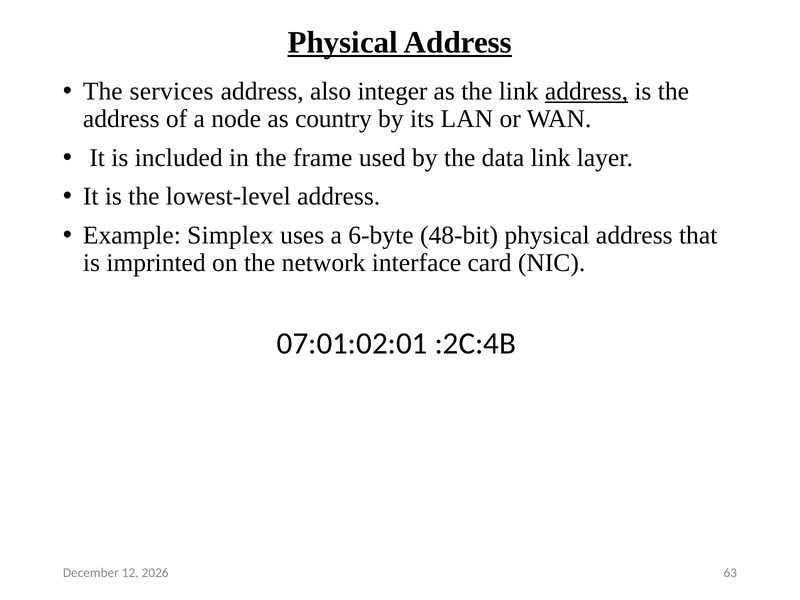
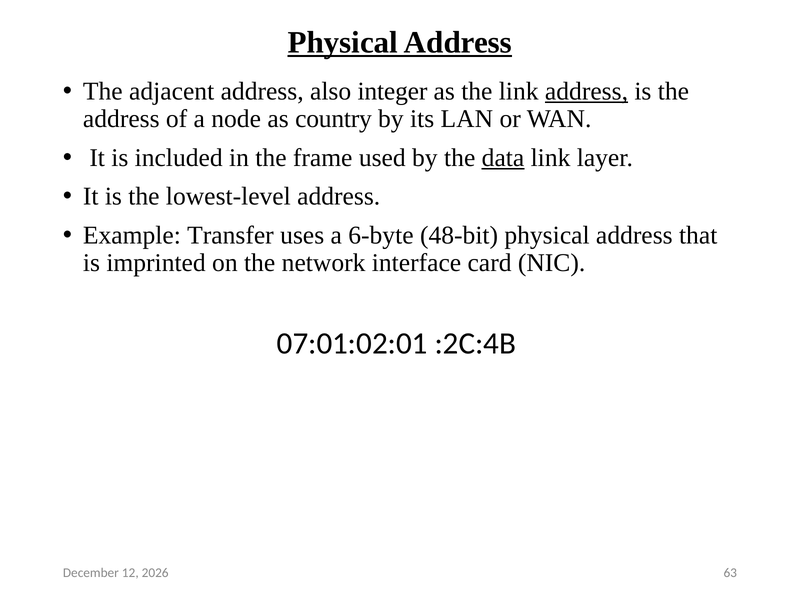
services: services -> adjacent
data underline: none -> present
Simplex: Simplex -> Transfer
